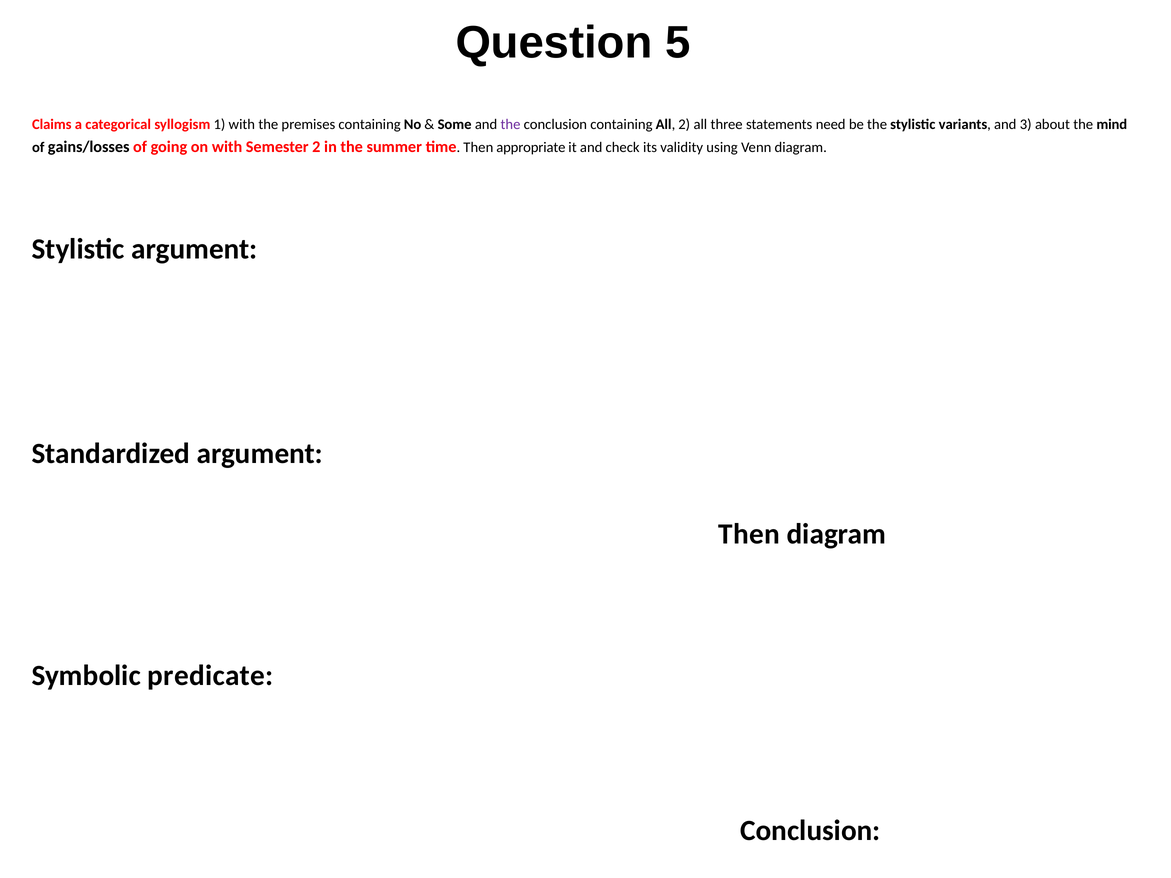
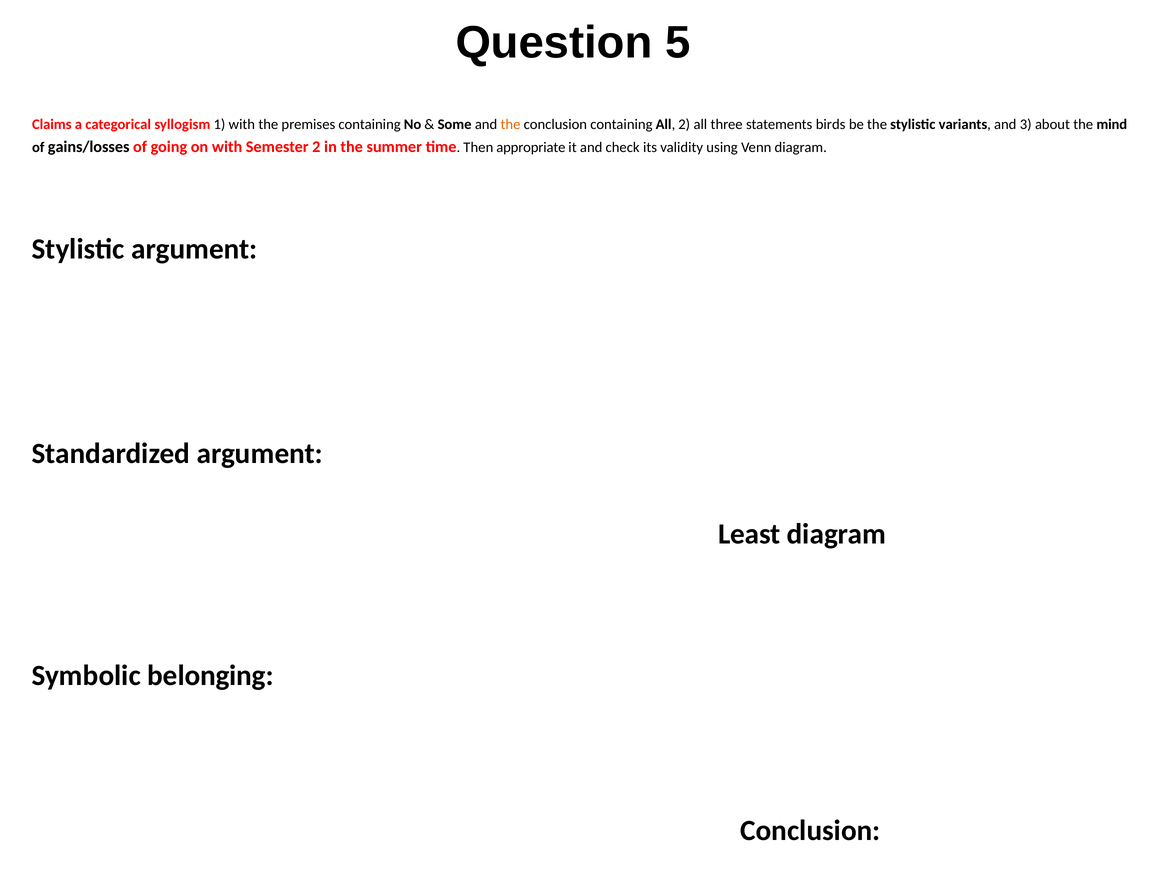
the at (511, 125) colour: purple -> orange
need: need -> birds
Then at (749, 534): Then -> Least
predicate: predicate -> belonging
